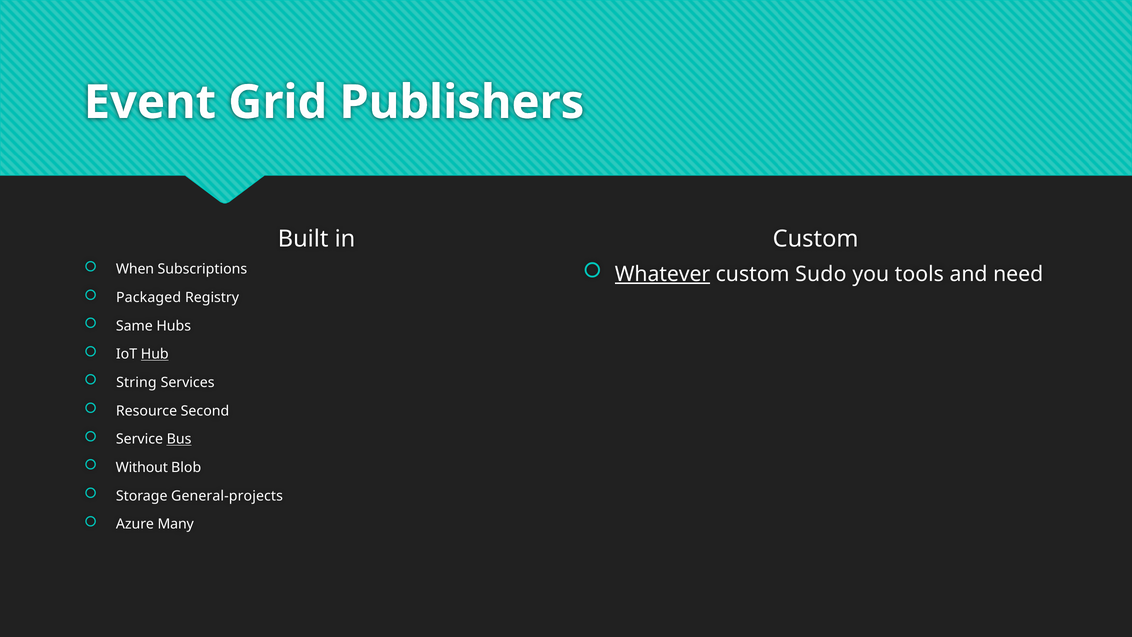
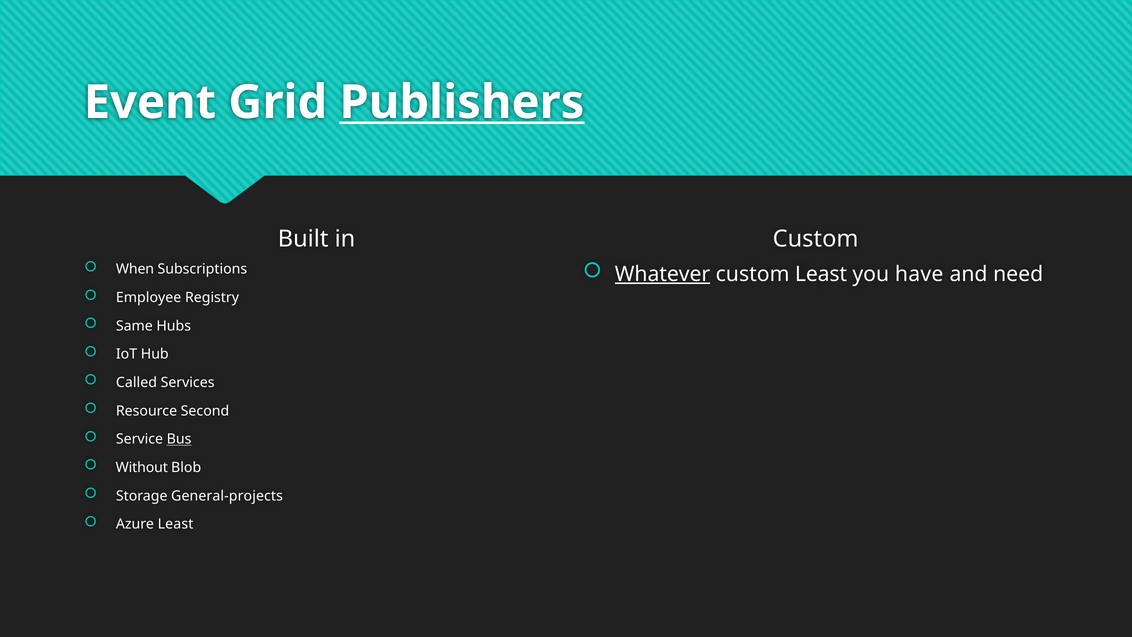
Publishers underline: none -> present
custom Sudo: Sudo -> Least
tools: tools -> have
Packaged: Packaged -> Employee
Hub underline: present -> none
String: String -> Called
Azure Many: Many -> Least
